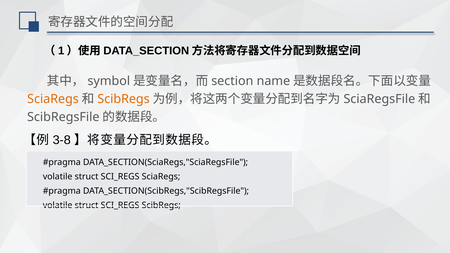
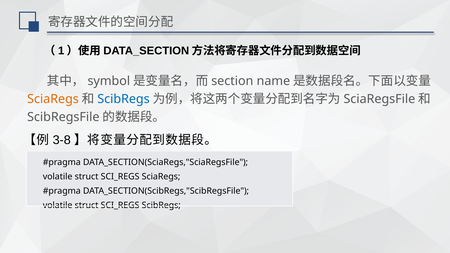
ScibRegs at (123, 99) colour: orange -> blue
